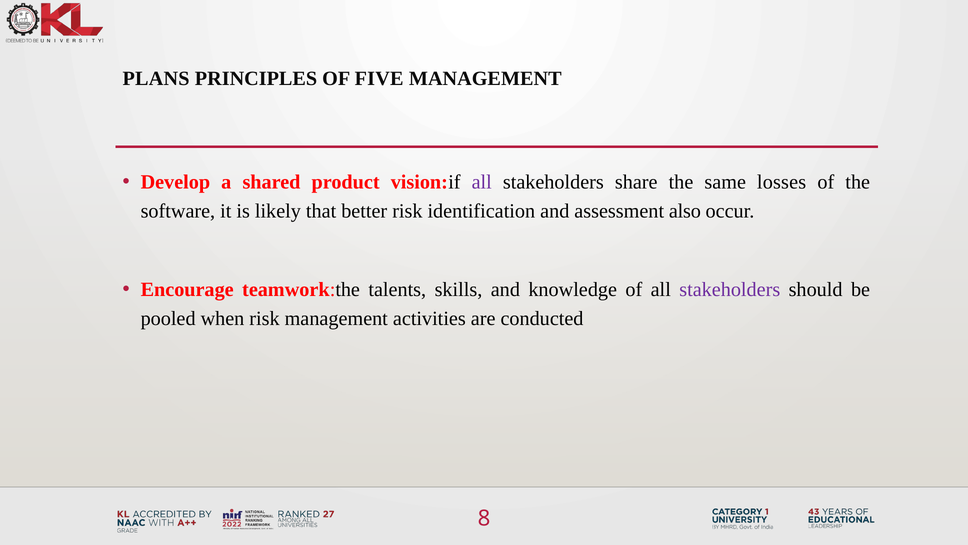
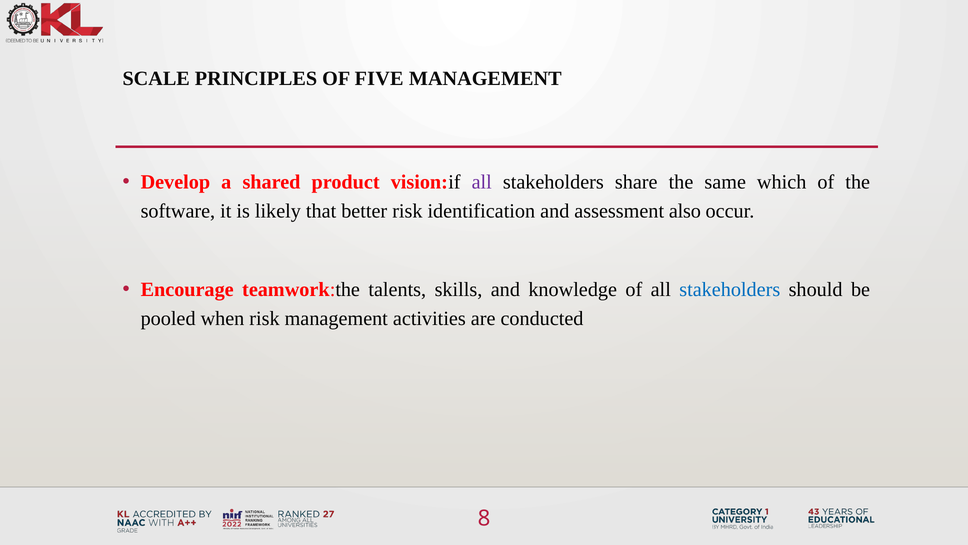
PLANS: PLANS -> SCALE
losses: losses -> which
stakeholders at (730, 289) colour: purple -> blue
